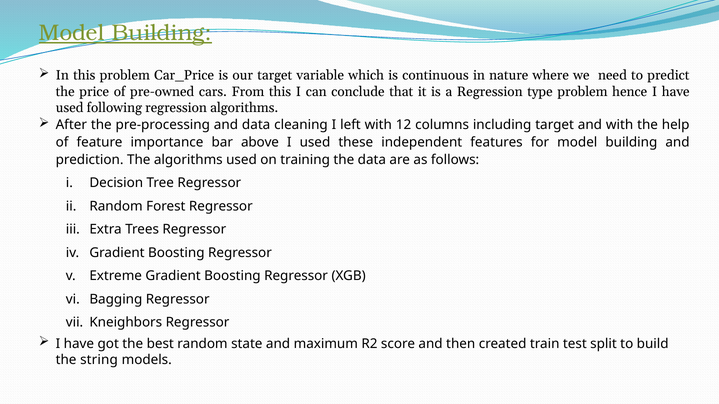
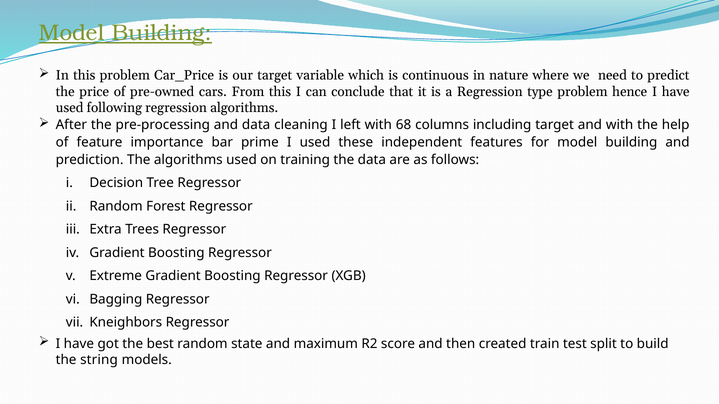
12: 12 -> 68
above: above -> prime
